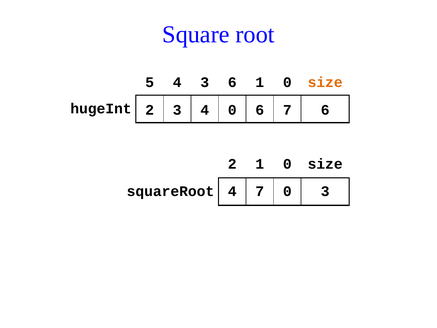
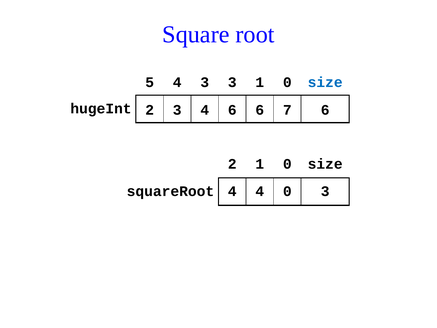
3 6: 6 -> 3
size at (325, 82) colour: orange -> blue
4 0: 0 -> 6
4 7: 7 -> 4
